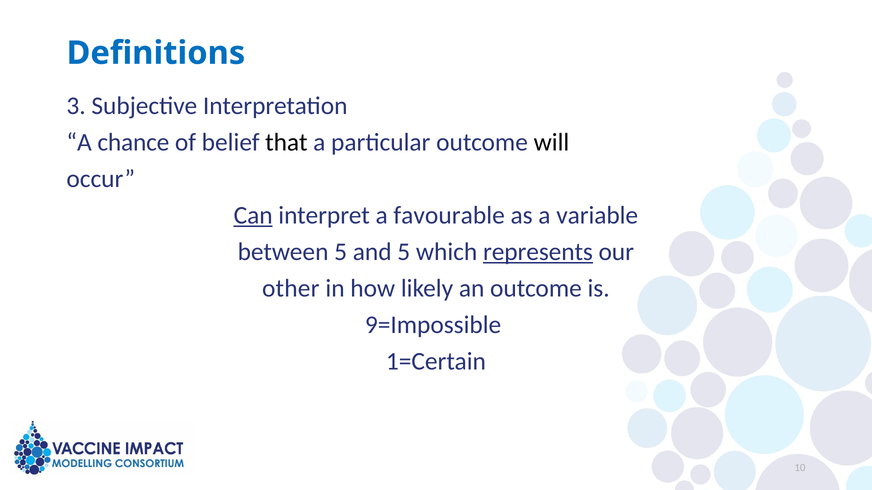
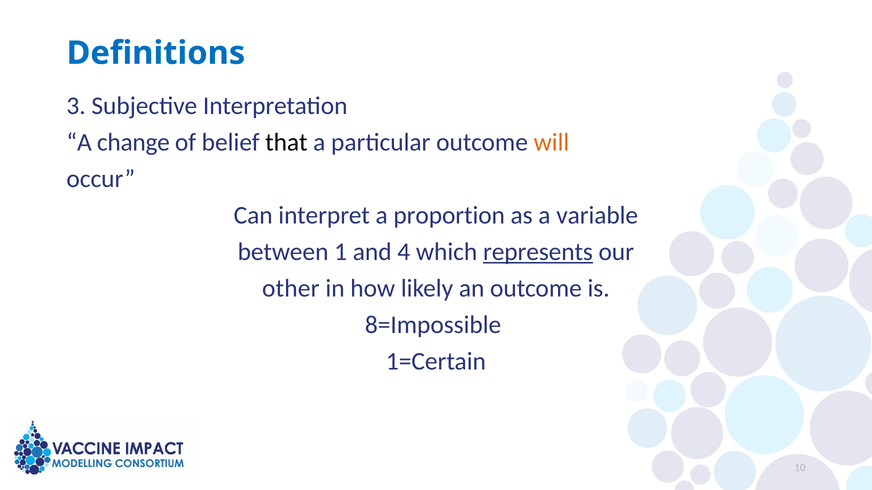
chance: chance -> change
will colour: black -> orange
Can underline: present -> none
favourable: favourable -> proportion
between 5: 5 -> 1
and 5: 5 -> 4
9=Impossible: 9=Impossible -> 8=Impossible
